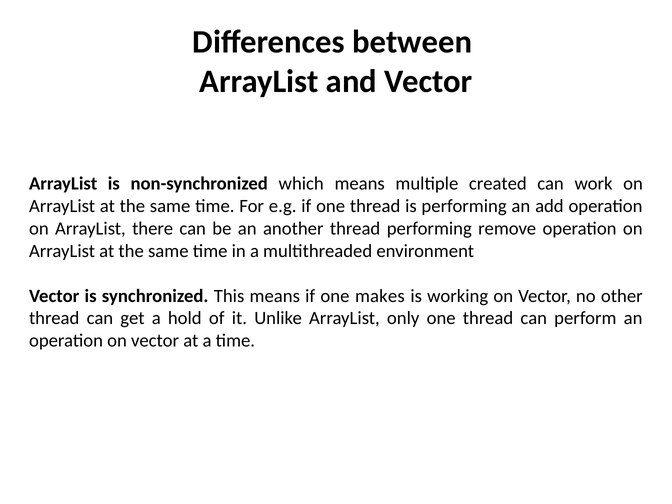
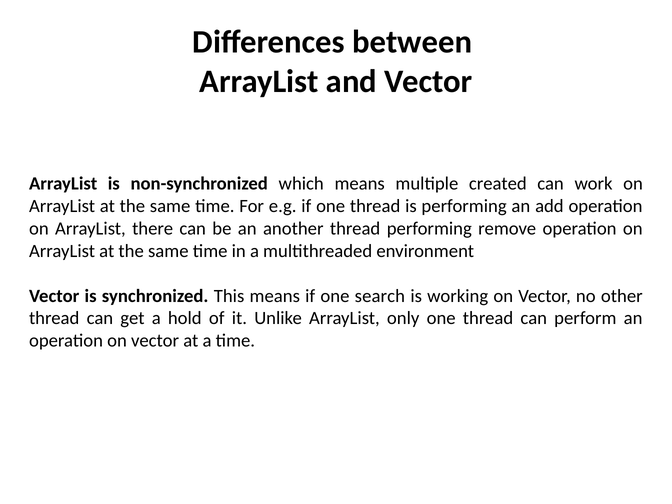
makes: makes -> search
